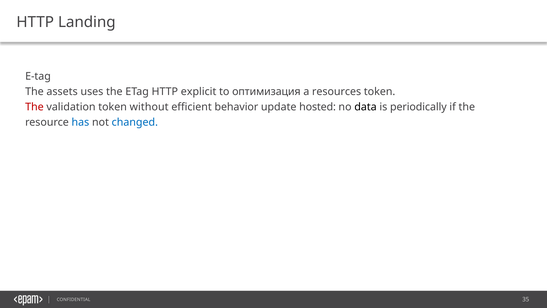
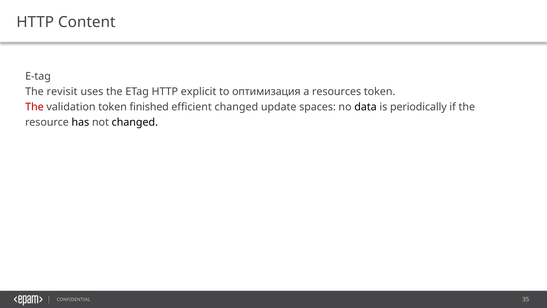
Landing: Landing -> Content
assets: assets -> revisit
without: without -> finished
efficient behavior: behavior -> changed
hosted: hosted -> spaces
has colour: blue -> black
changed at (135, 122) colour: blue -> black
